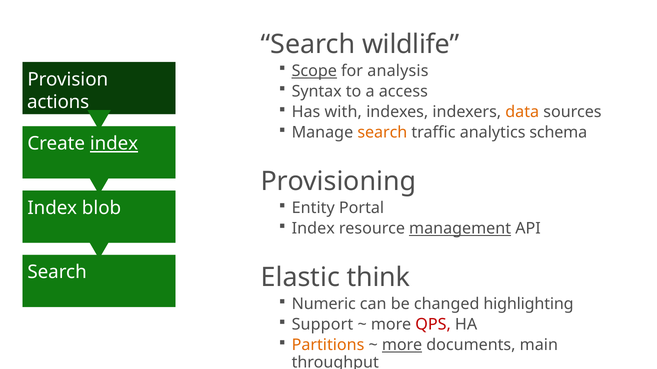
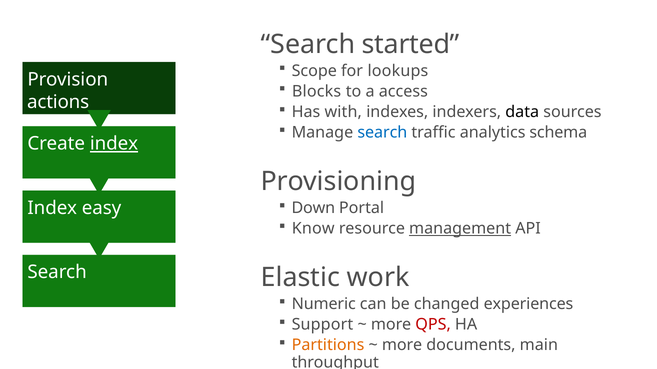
wildlife: wildlife -> started
Scope underline: present -> none
analysis: analysis -> lookups
Syntax: Syntax -> Blocks
data colour: orange -> black
search at (382, 133) colour: orange -> blue
Entity: Entity -> Down
blob: blob -> easy
Index at (313, 229): Index -> Know
think: think -> work
highlighting: highlighting -> experiences
more at (402, 346) underline: present -> none
